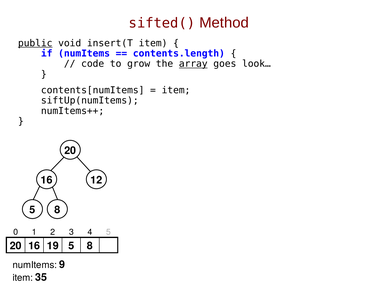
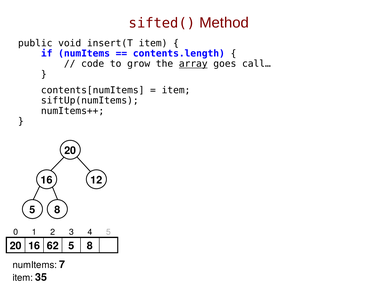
public underline: present -> none
look…: look… -> call…
19: 19 -> 62
9: 9 -> 7
